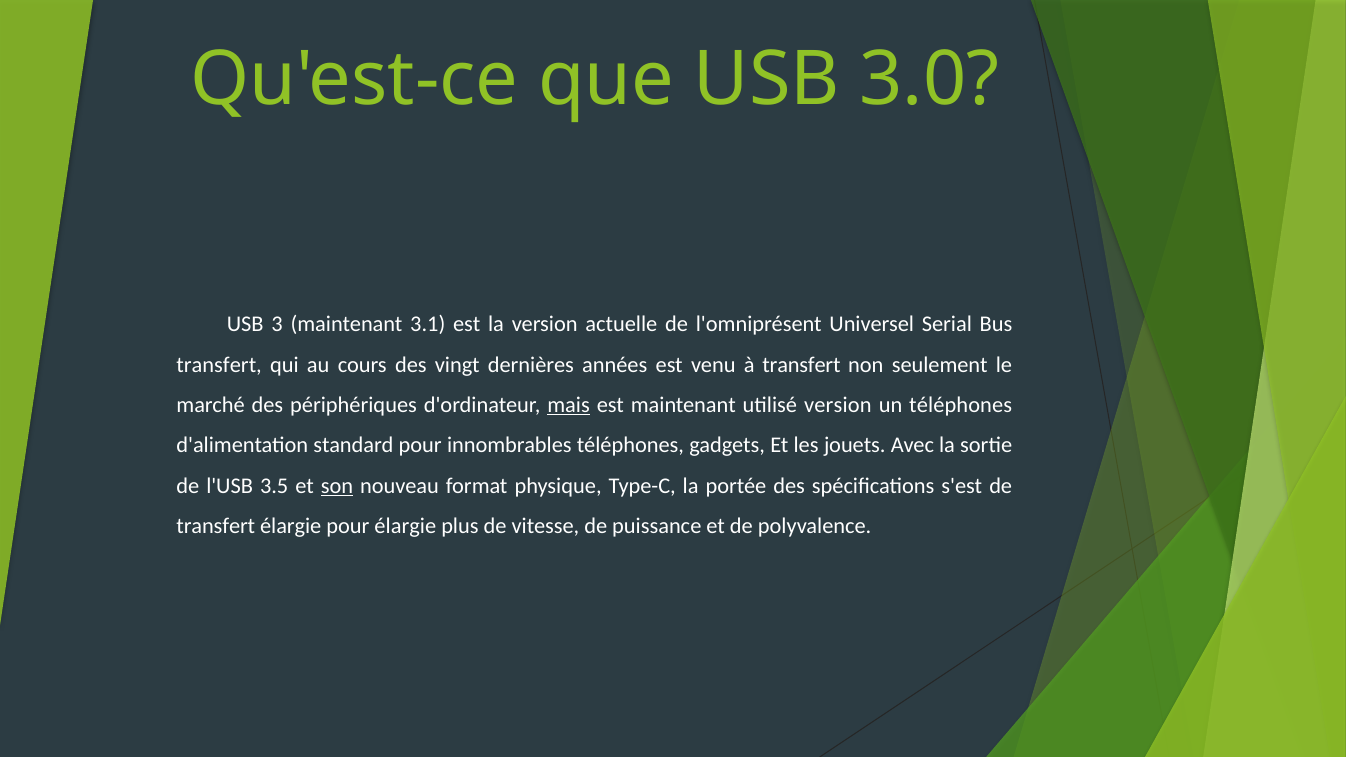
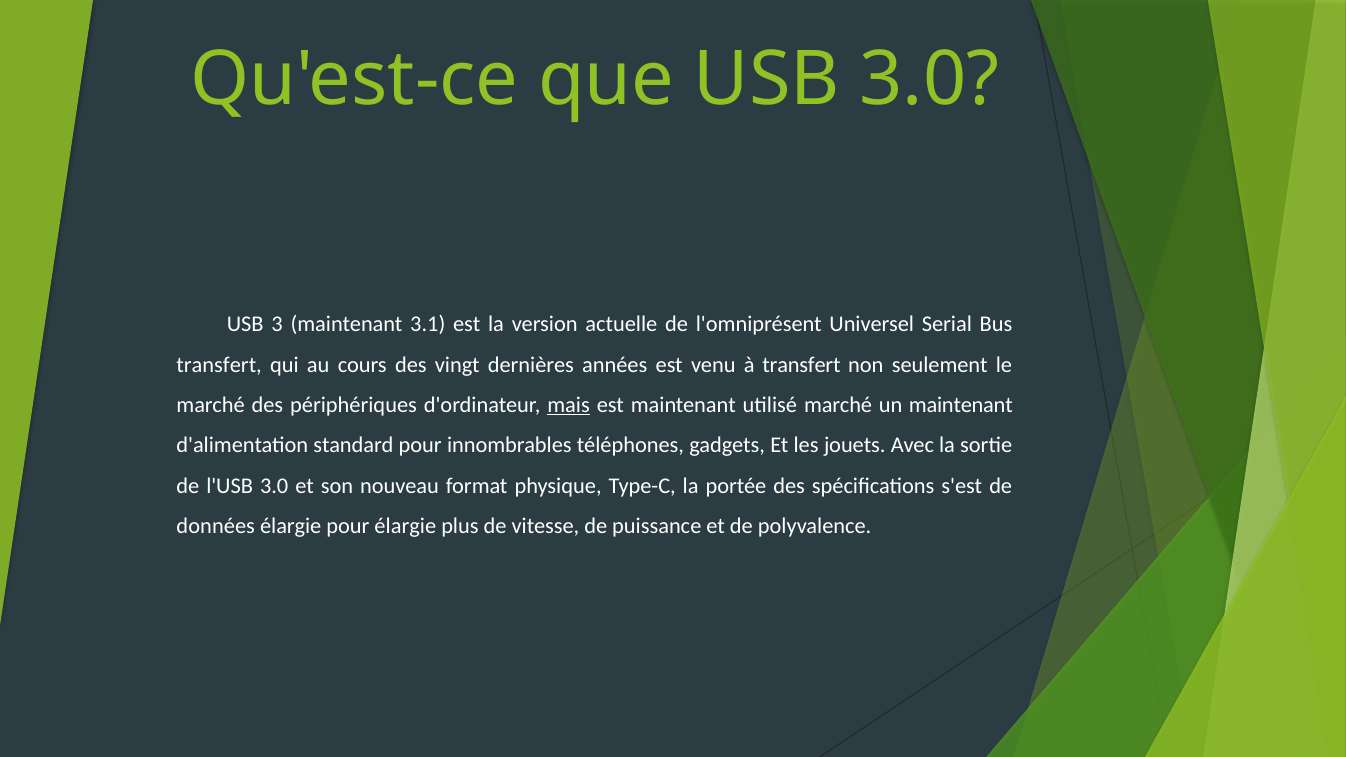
utilisé version: version -> marché
un téléphones: téléphones -> maintenant
l'USB 3.5: 3.5 -> 3.0
son underline: present -> none
transfert at (216, 526): transfert -> données
